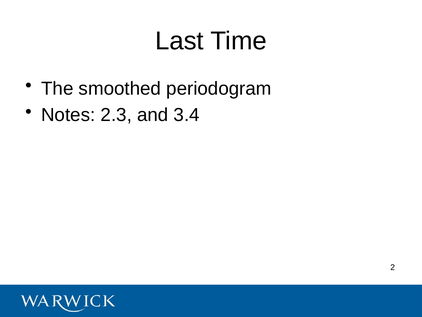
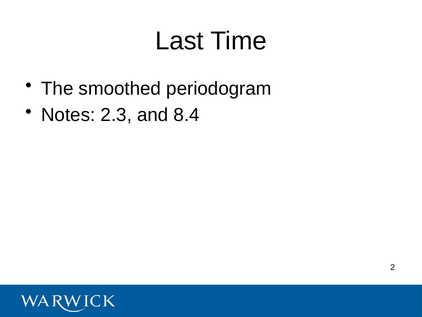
3.4: 3.4 -> 8.4
